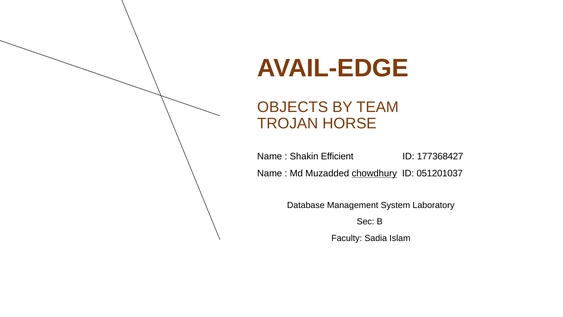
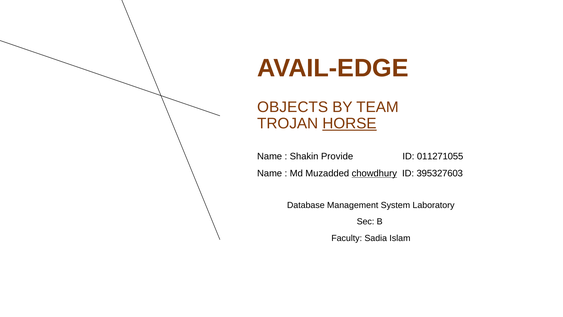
HORSE underline: none -> present
Efficient: Efficient -> Provide
177368427: 177368427 -> 011271055
051201037: 051201037 -> 395327603
